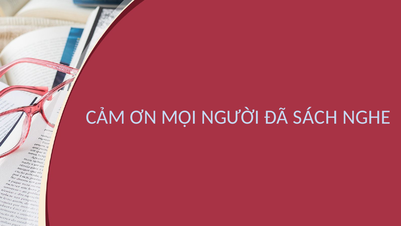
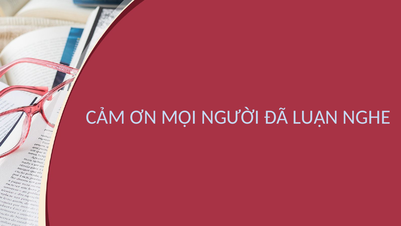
SÁCH: SÁCH -> LUẬN
